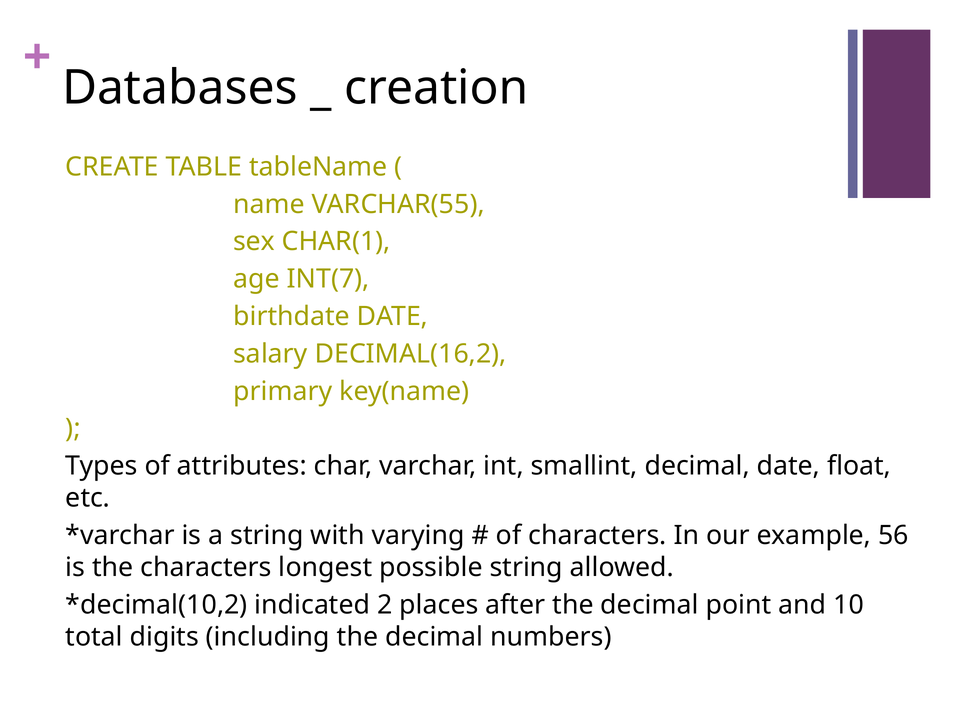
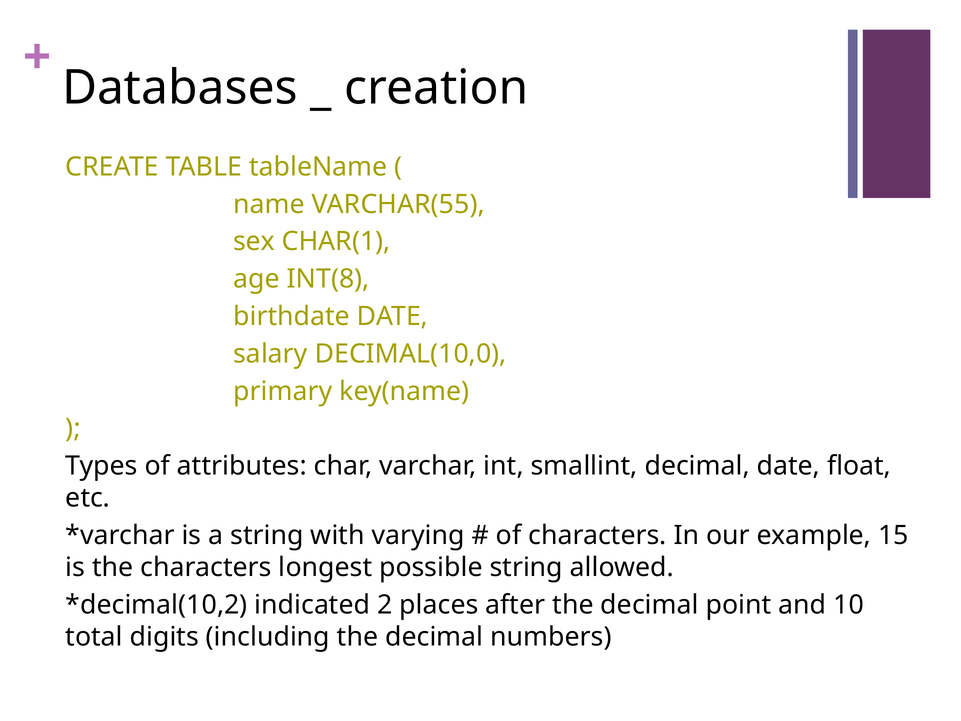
INT(7: INT(7 -> INT(8
DECIMAL(16,2: DECIMAL(16,2 -> DECIMAL(10,0
56: 56 -> 15
